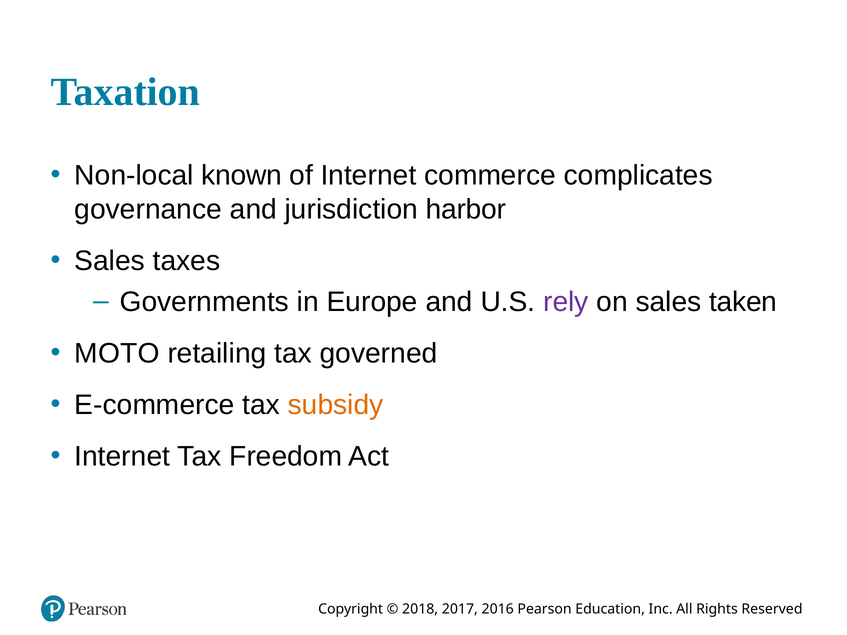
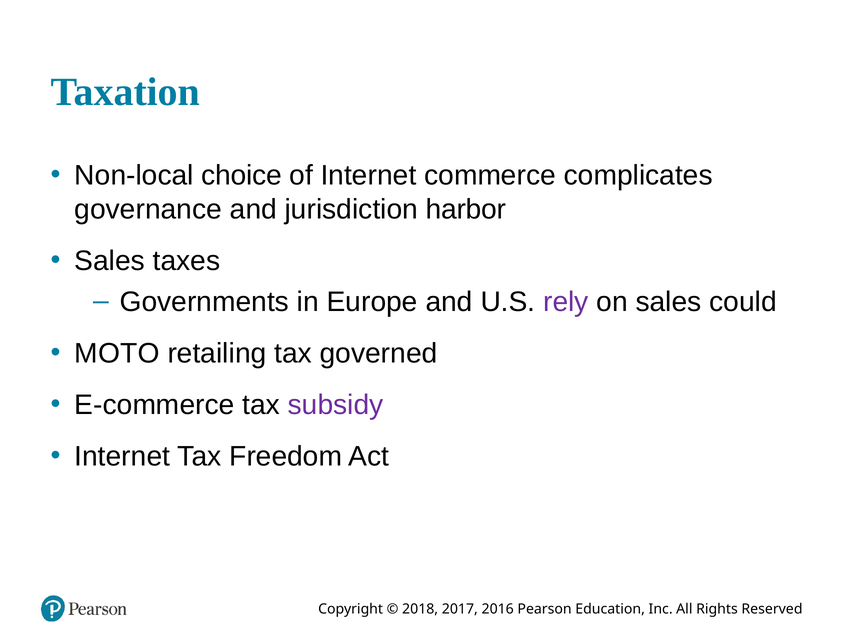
known: known -> choice
taken: taken -> could
subsidy colour: orange -> purple
